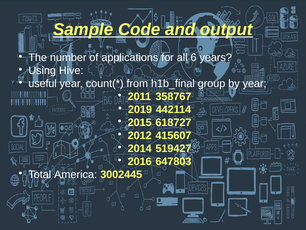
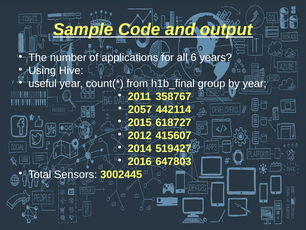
2019: 2019 -> 2057
America: America -> Sensors
